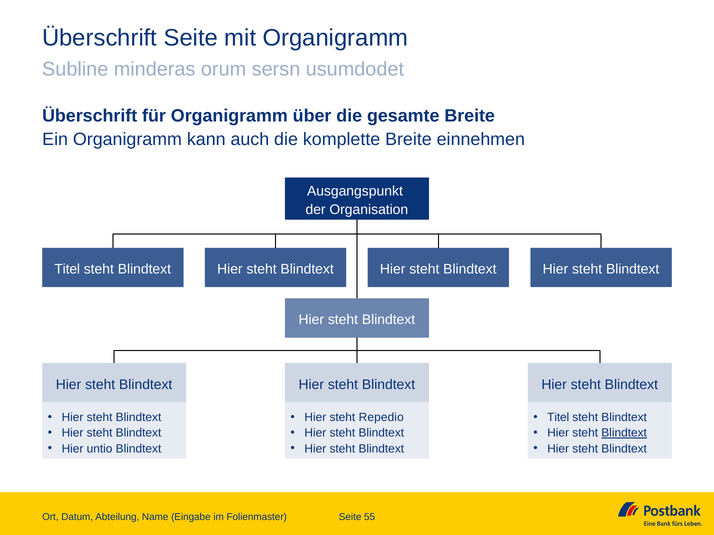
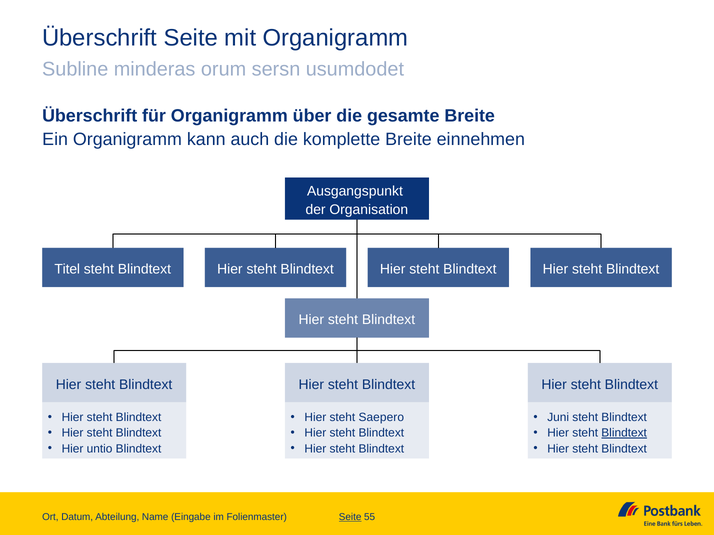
Repedio: Repedio -> Saepero
Titel at (558, 418): Titel -> Juni
Seite at (350, 518) underline: none -> present
